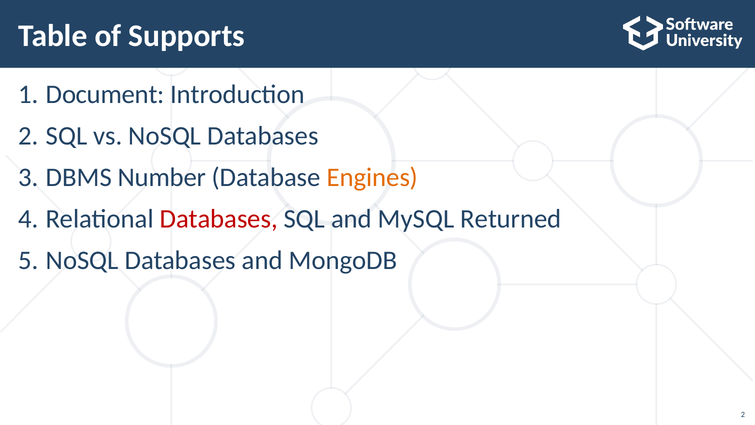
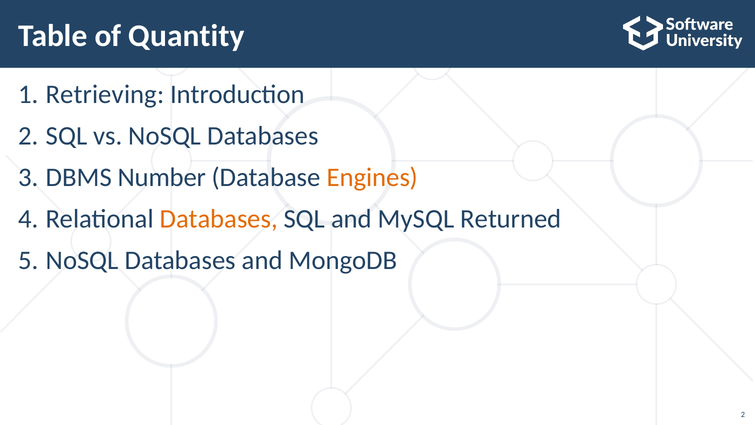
Supports: Supports -> Quantity
Document: Document -> Retrieving
Databases at (219, 219) colour: red -> orange
